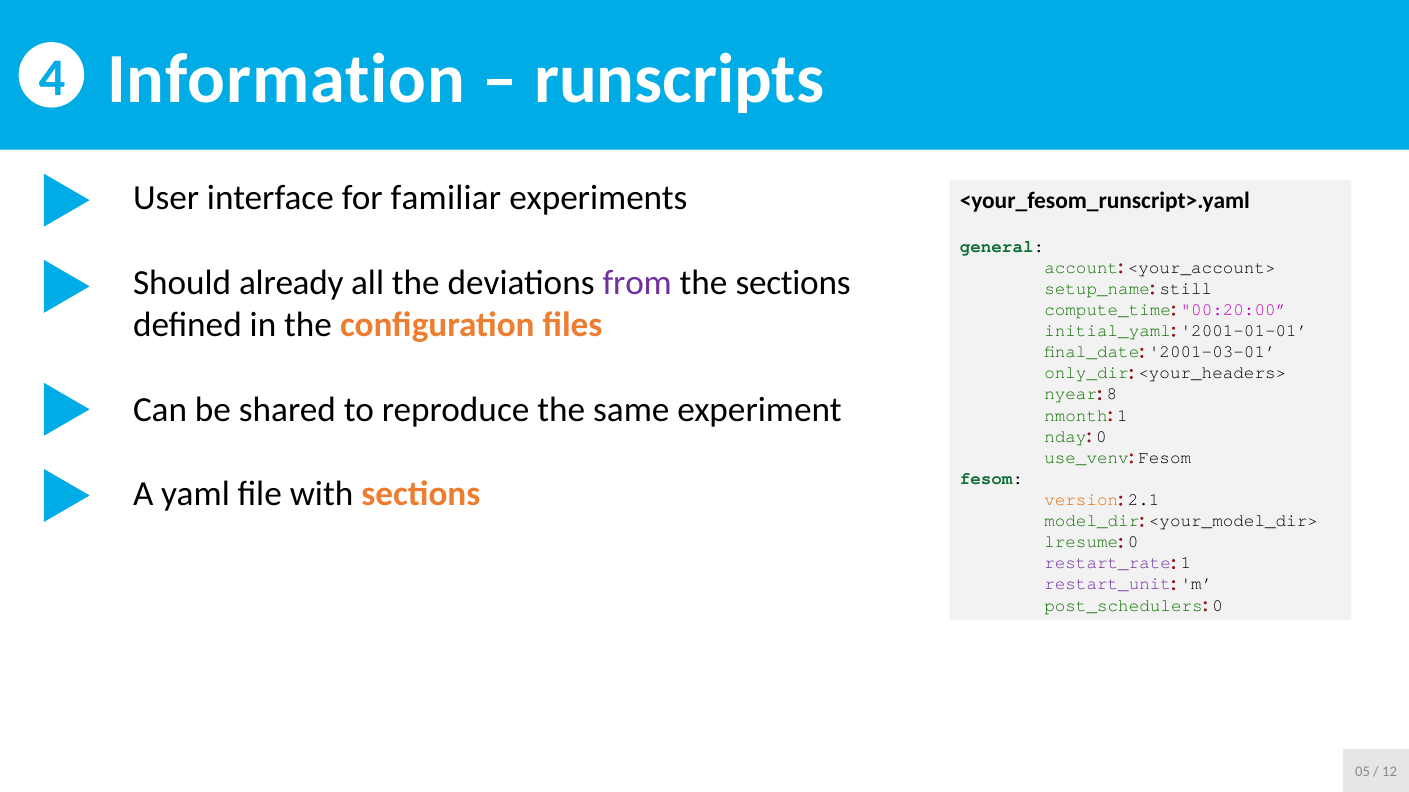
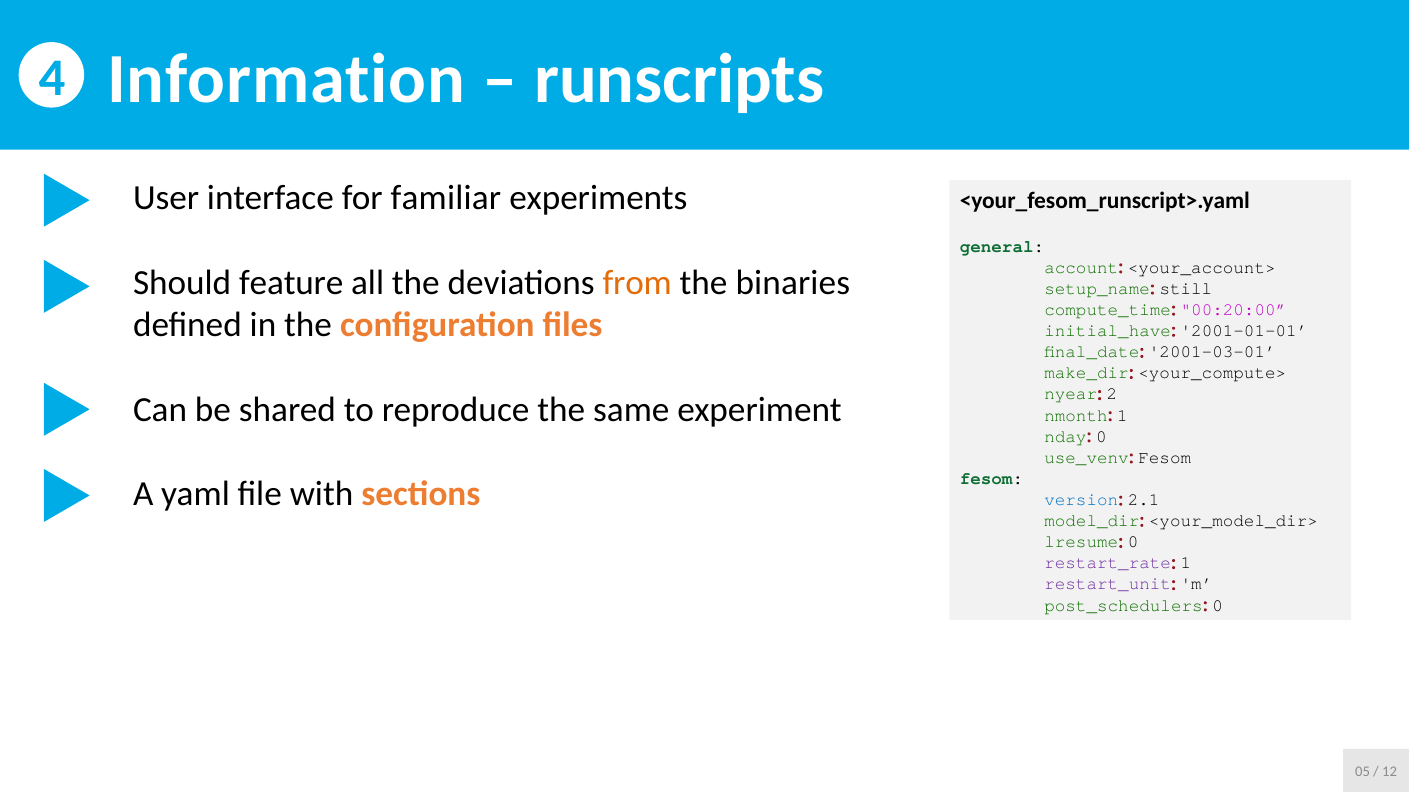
already: already -> feature
from colour: purple -> orange
the sections: sections -> binaries
initial_yaml: initial_yaml -> initial_have
only_dir: only_dir -> make_dir
<your_headers>: <your_headers> -> <your_compute>
8: 8 -> 2
version colour: orange -> blue
